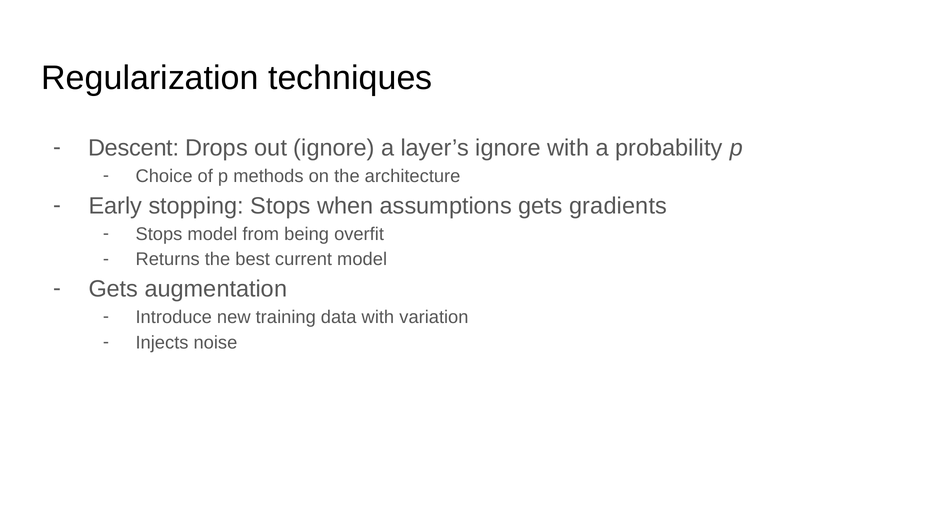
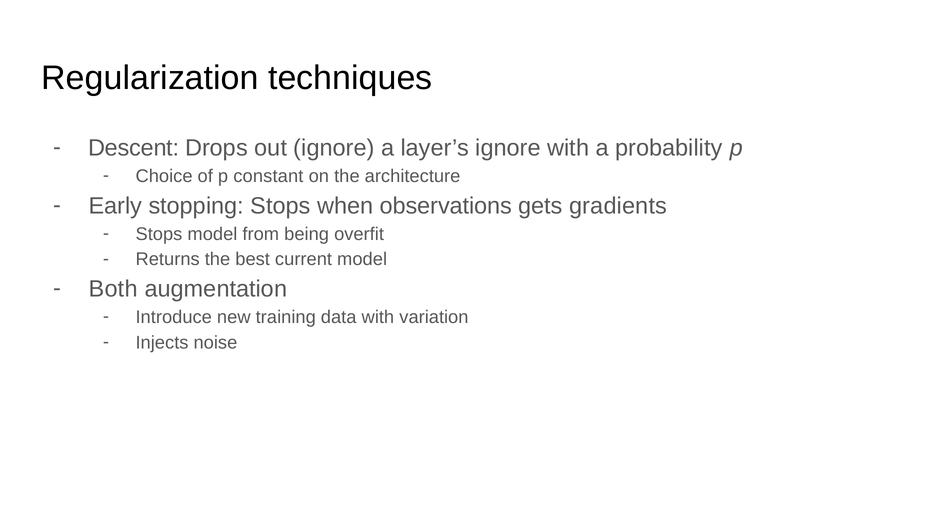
methods: methods -> constant
assumptions: assumptions -> observations
Gets at (113, 289): Gets -> Both
